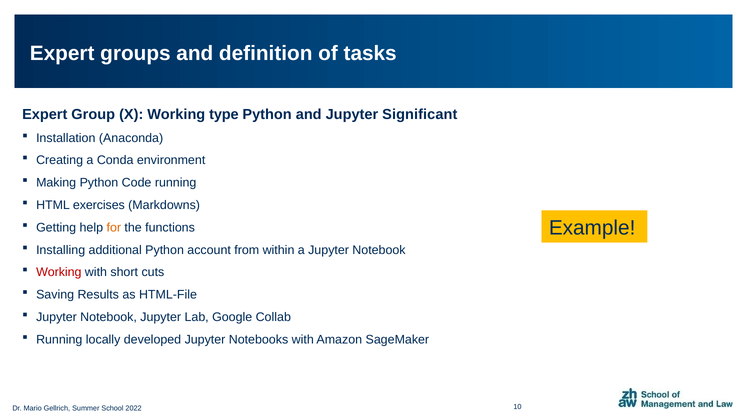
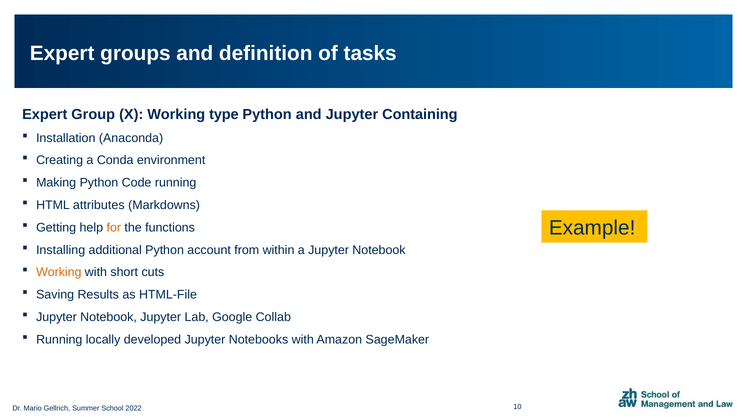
Significant: Significant -> Containing
exercises: exercises -> attributes
Working at (59, 272) colour: red -> orange
